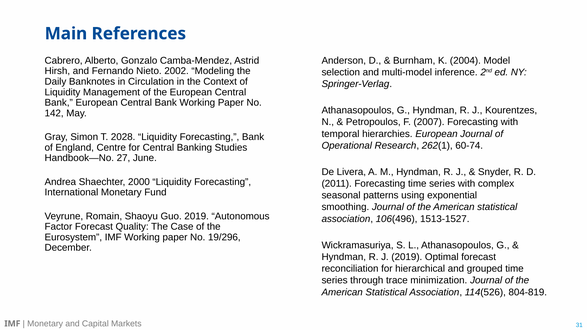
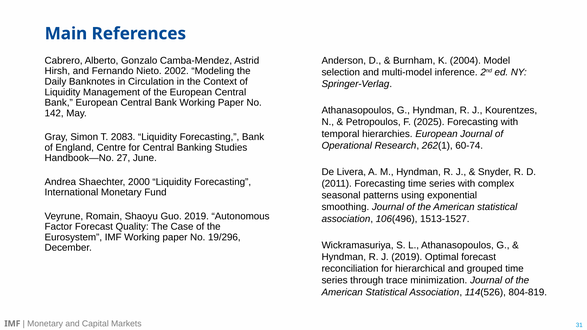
2007: 2007 -> 2025
2028: 2028 -> 2083
